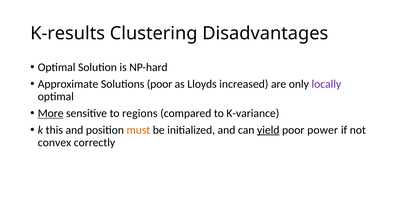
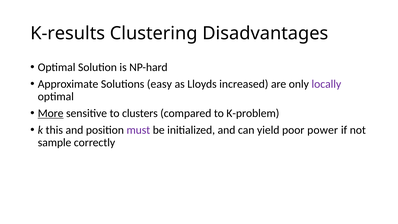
Solutions poor: poor -> easy
regions: regions -> clusters
K-variance: K-variance -> K-problem
must colour: orange -> purple
yield underline: present -> none
convex: convex -> sample
